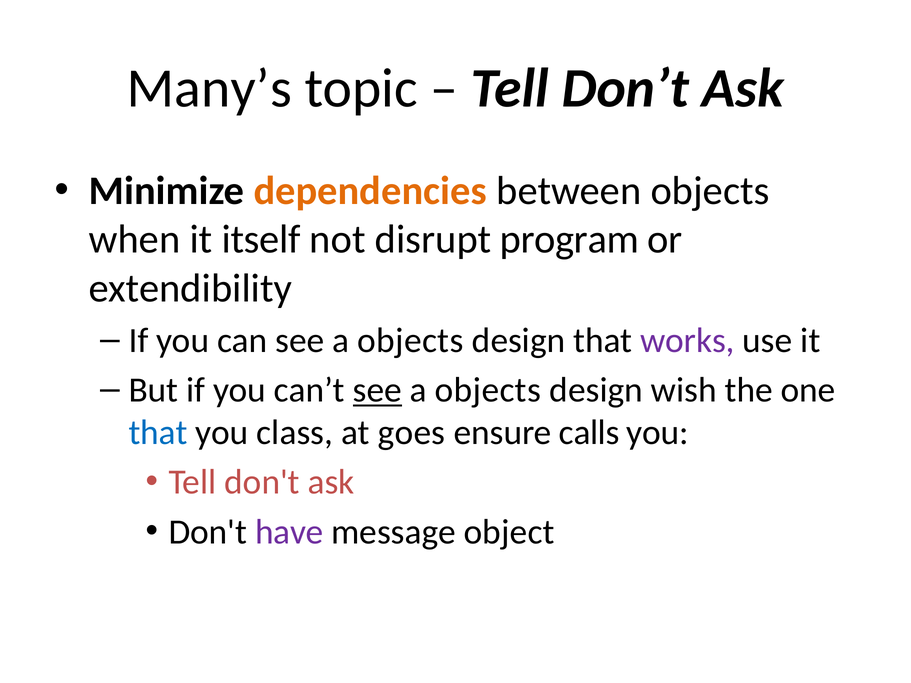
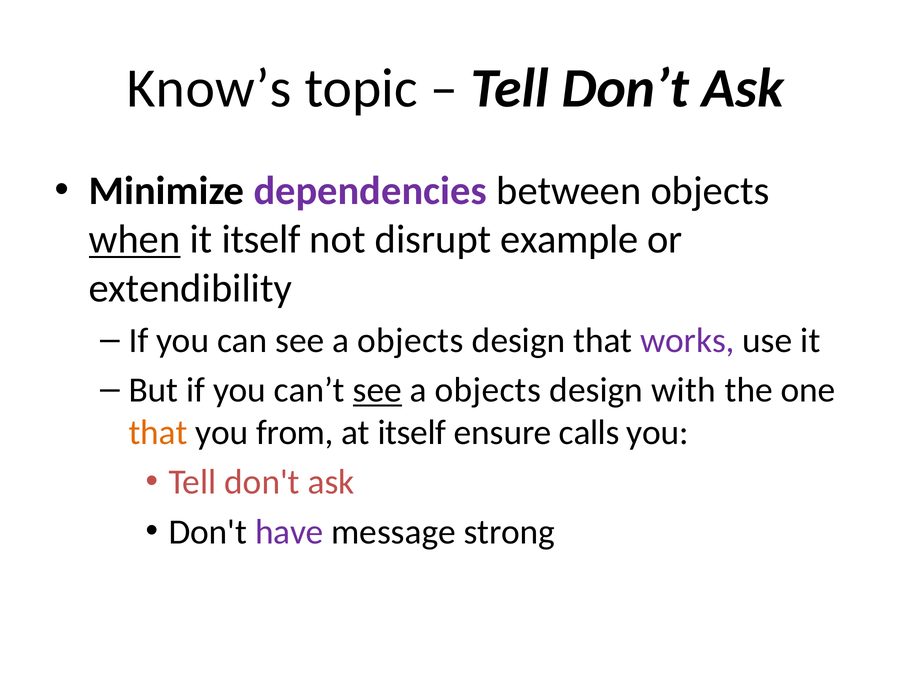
Many’s: Many’s -> Know’s
dependencies colour: orange -> purple
when underline: none -> present
program: program -> example
wish: wish -> with
that at (158, 433) colour: blue -> orange
class: class -> from
at goes: goes -> itself
object: object -> strong
